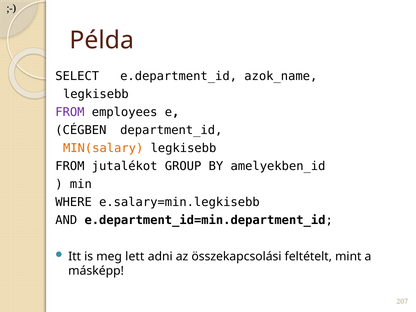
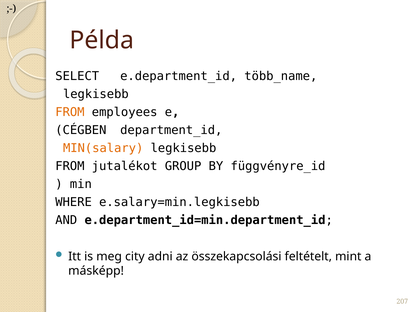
azok_name: azok_name -> több_name
FROM at (70, 112) colour: purple -> orange
amelyekben_id: amelyekben_id -> függvényre_id
lett: lett -> city
